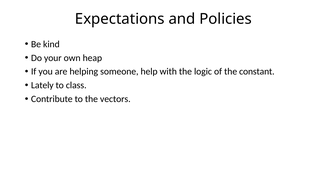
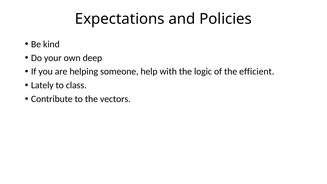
heap: heap -> deep
constant: constant -> efficient
